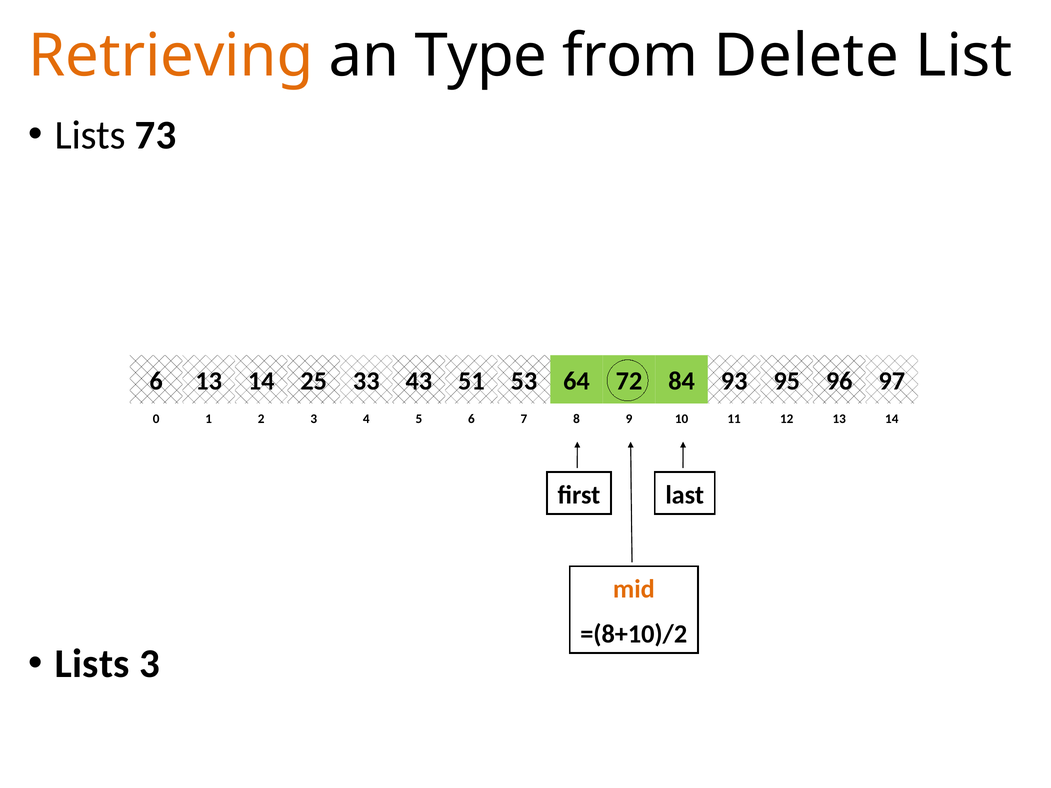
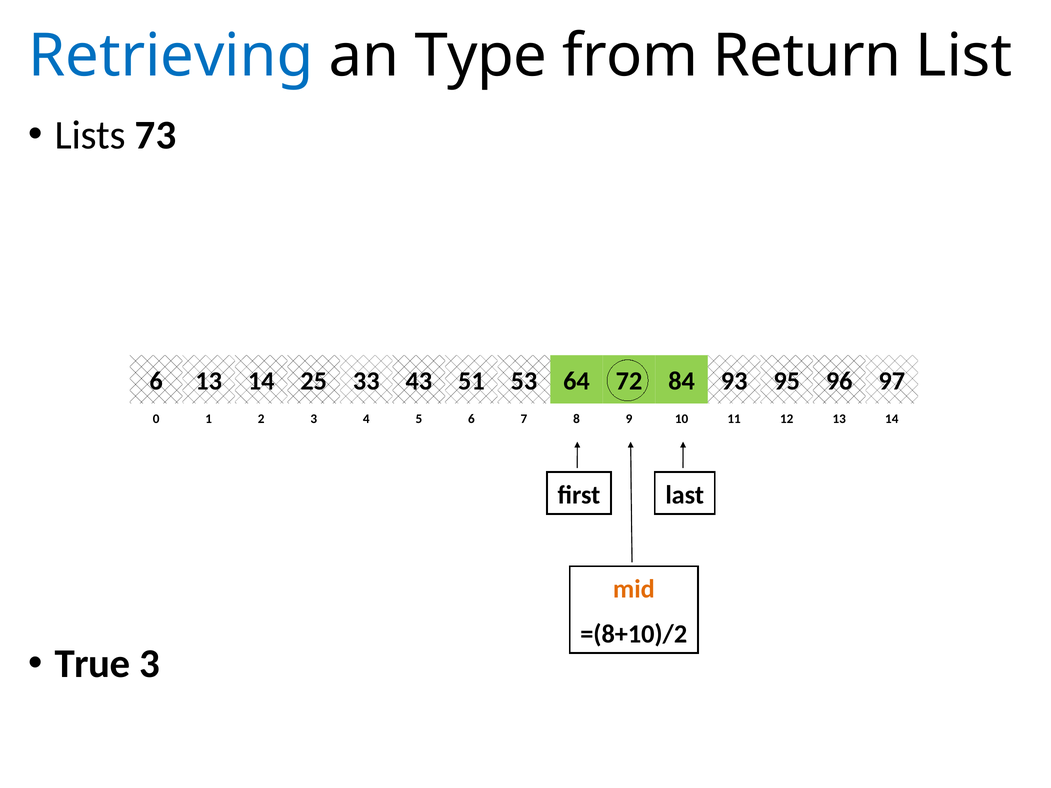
Retrieving colour: orange -> blue
Delete: Delete -> Return
Lists at (92, 664): Lists -> True
